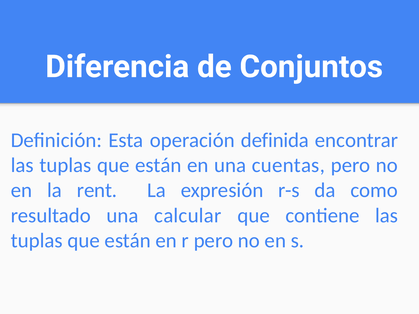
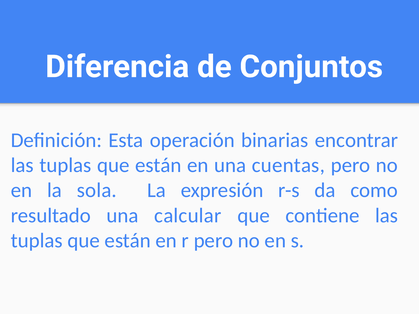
definida: definida -> binarias
rent: rent -> sola
